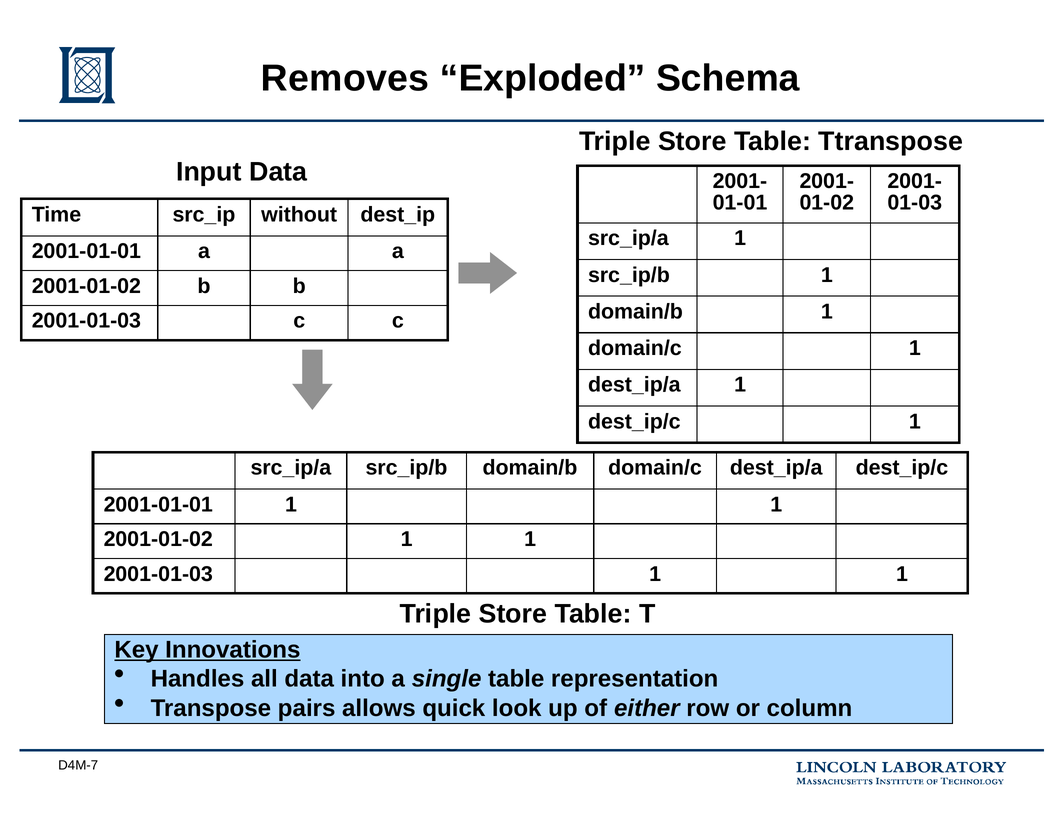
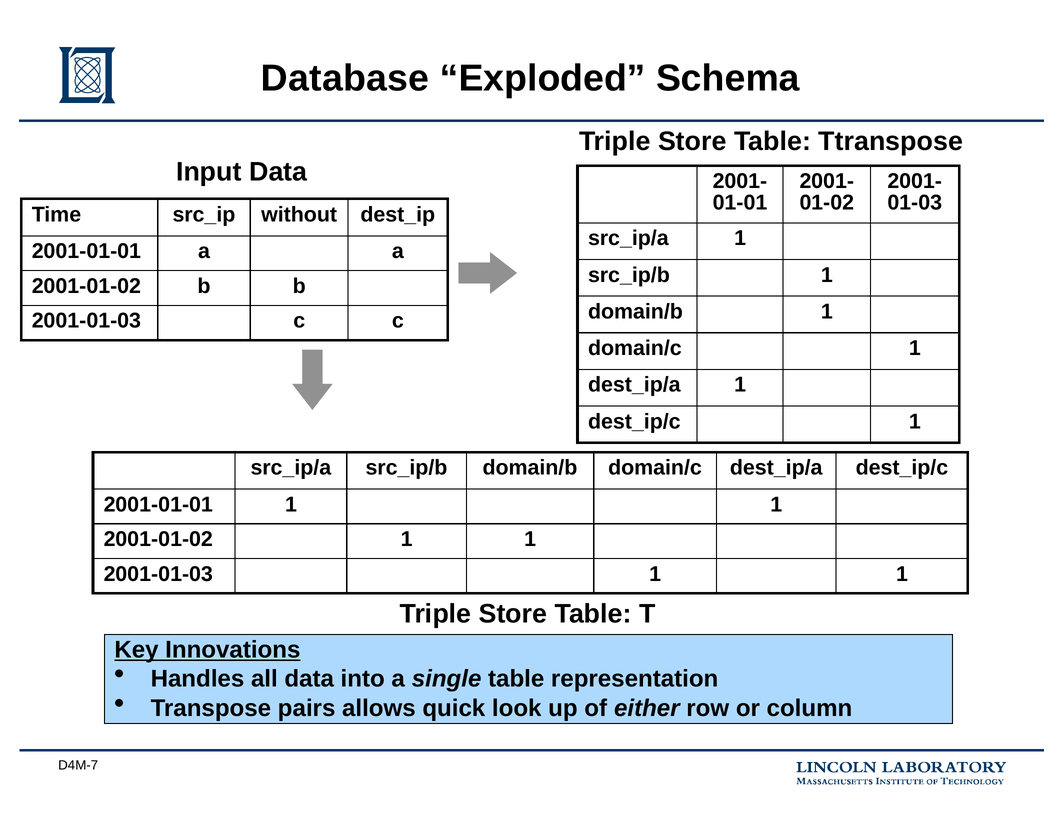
Removes: Removes -> Database
